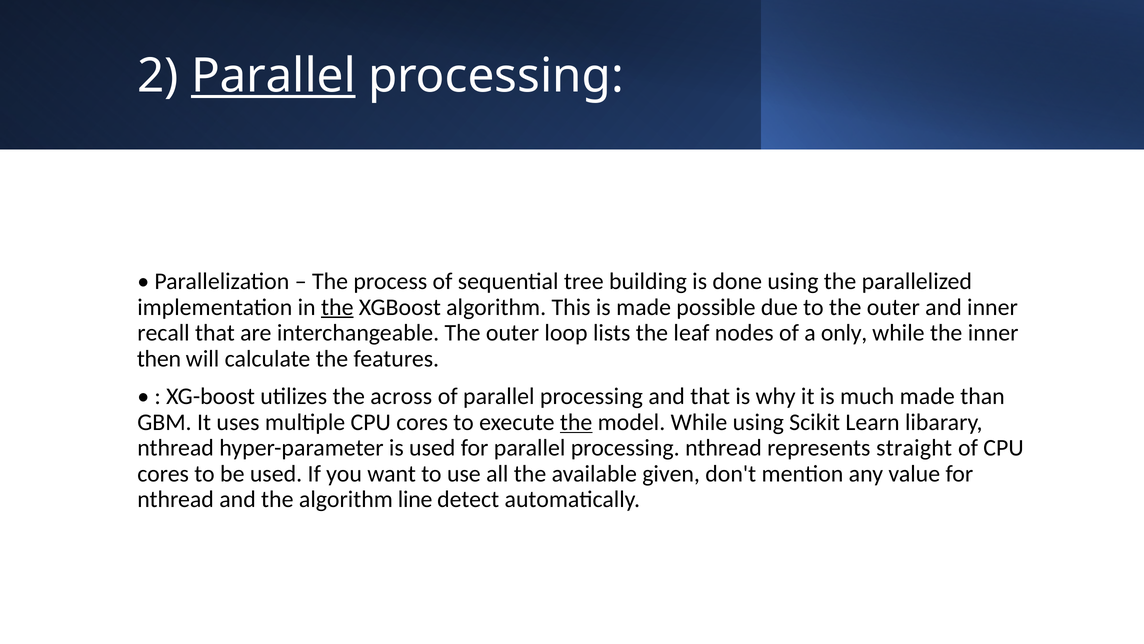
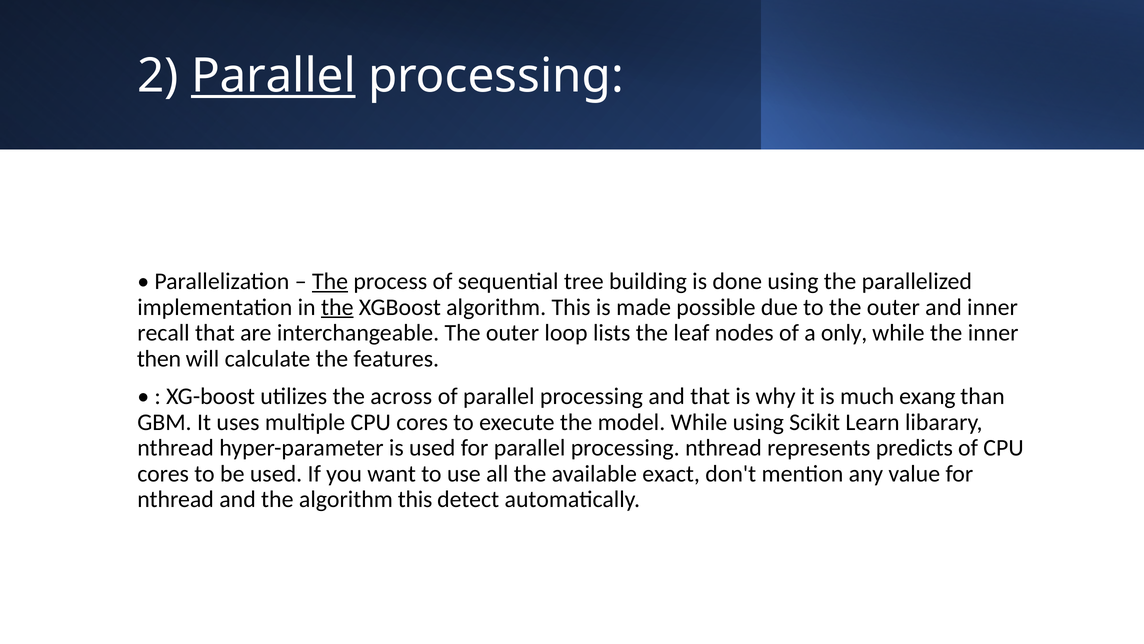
The at (330, 281) underline: none -> present
much made: made -> exang
the at (576, 422) underline: present -> none
straight: straight -> predicts
given: given -> exact
the algorithm line: line -> this
